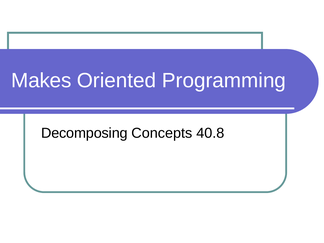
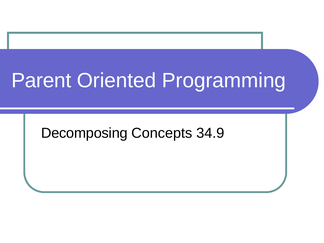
Makes: Makes -> Parent
40.8: 40.8 -> 34.9
